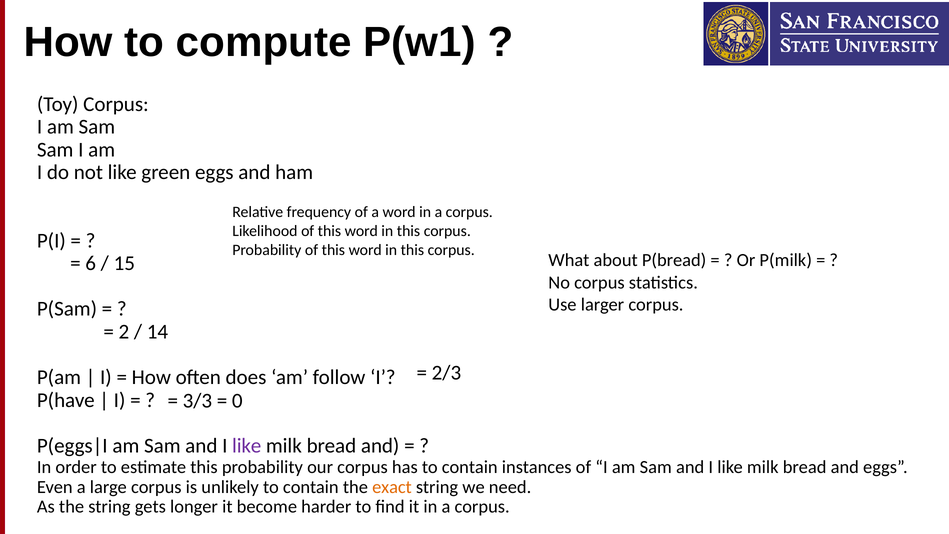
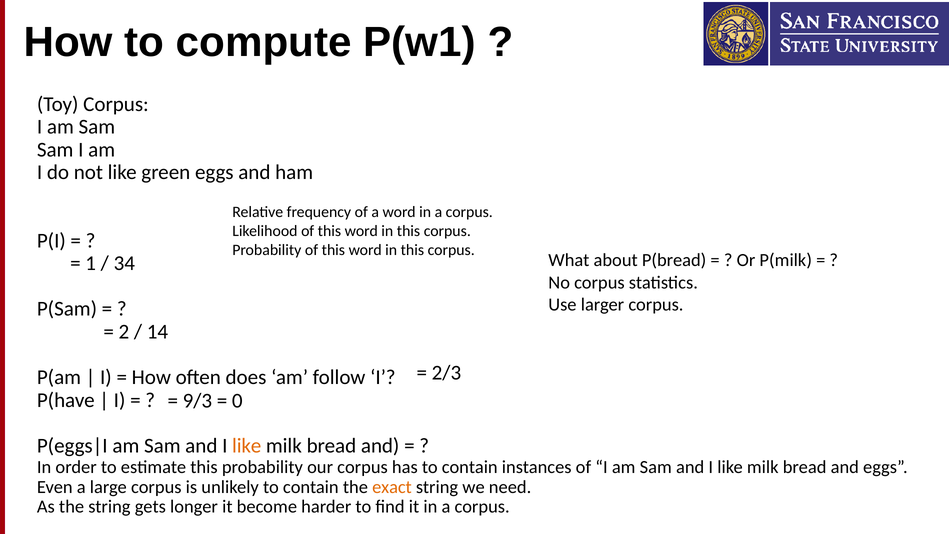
6: 6 -> 1
15: 15 -> 34
3/3: 3/3 -> 9/3
like at (247, 445) colour: purple -> orange
